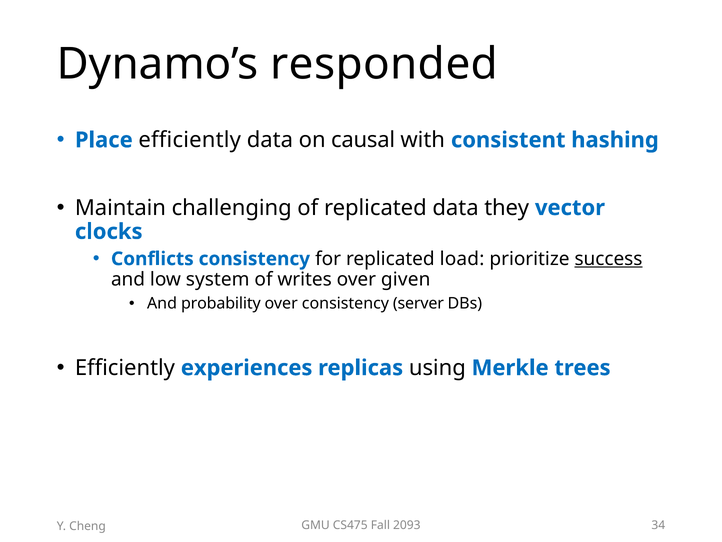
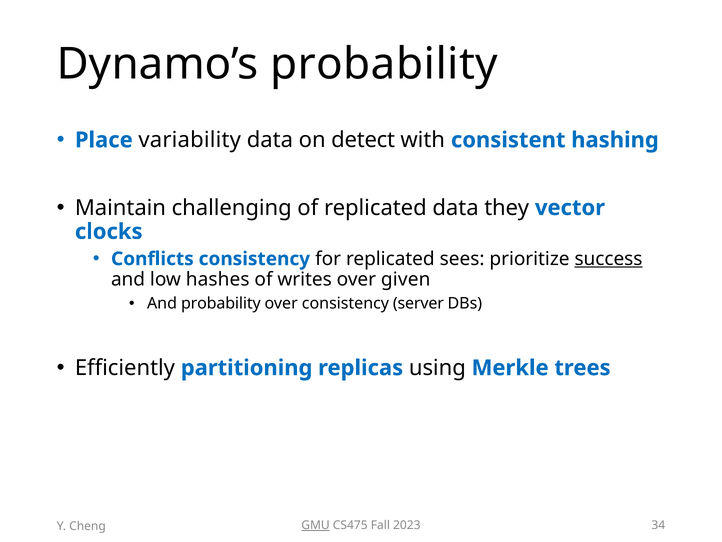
Dynamo’s responded: responded -> probability
Place efficiently: efficiently -> variability
causal: causal -> detect
load: load -> sees
system: system -> hashes
experiences: experiences -> partitioning
GMU underline: none -> present
2093: 2093 -> 2023
